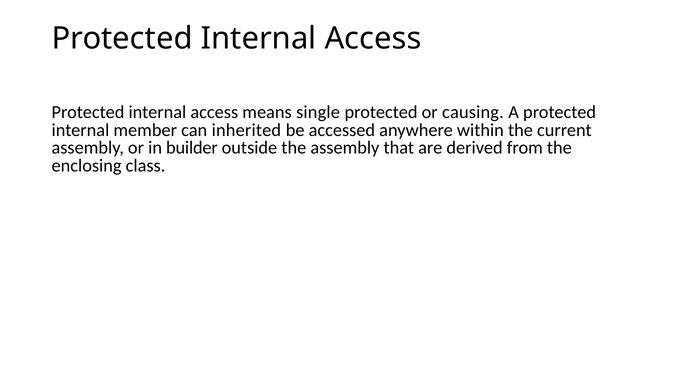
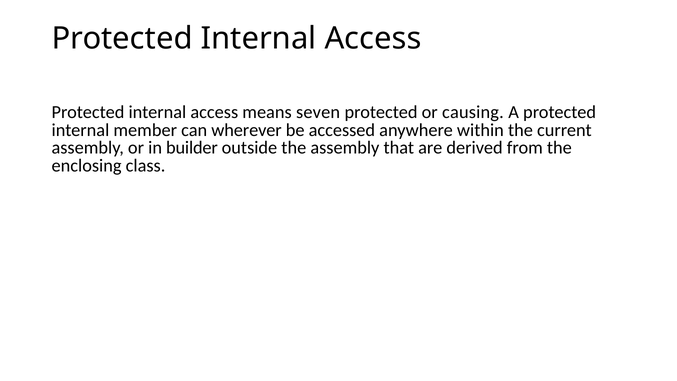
single: single -> seven
inherited: inherited -> wherever
